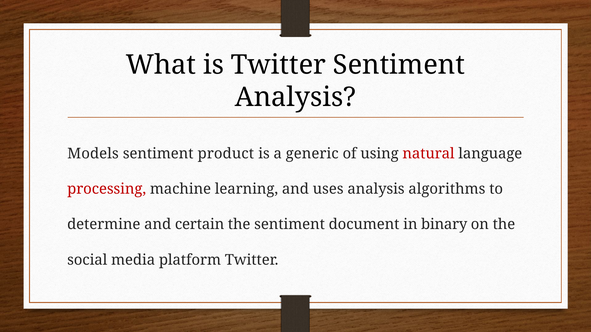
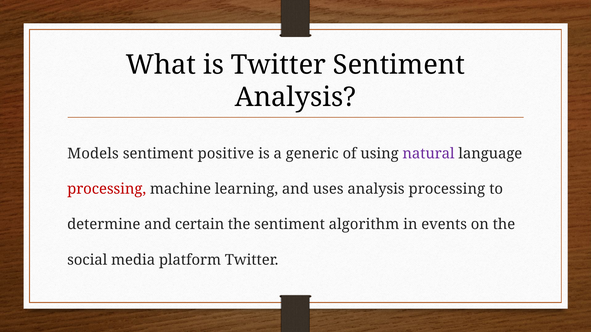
product: product -> positive
natural colour: red -> purple
analysis algorithms: algorithms -> processing
document: document -> algorithm
binary: binary -> events
